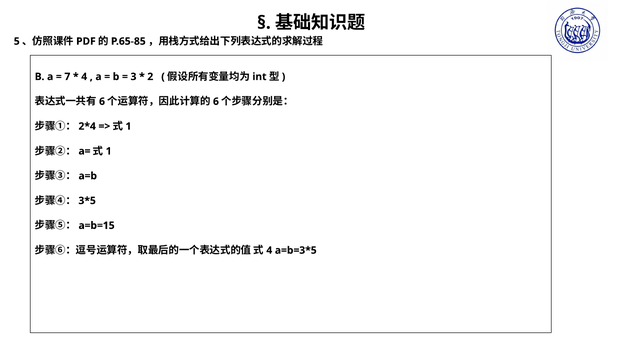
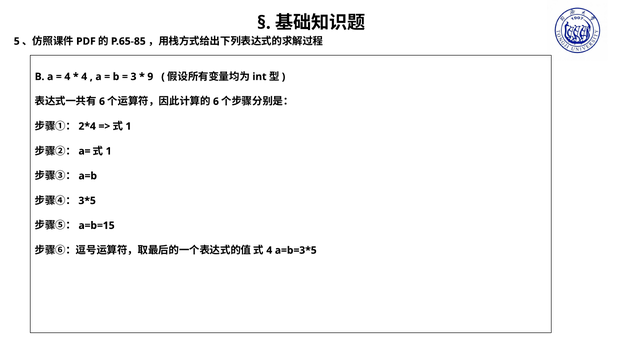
7 at (67, 77): 7 -> 4
2: 2 -> 9
